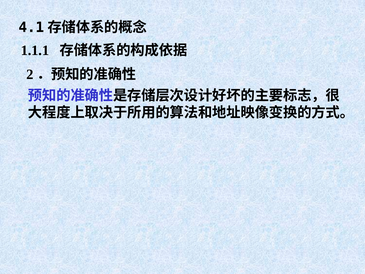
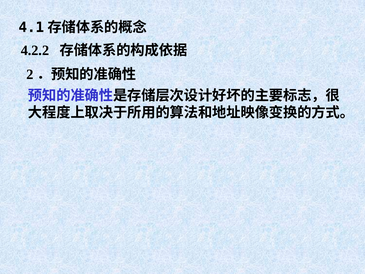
1.1.1: 1.1.1 -> 4.2.2
